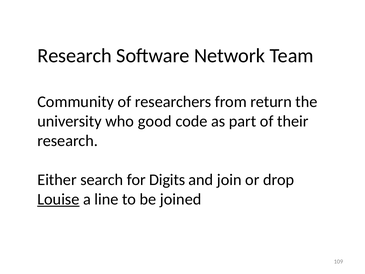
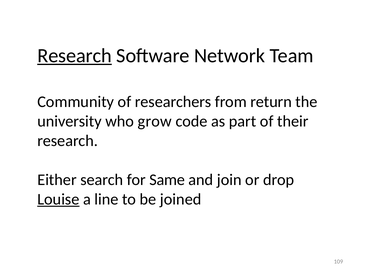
Research at (75, 56) underline: none -> present
good: good -> grow
Digits: Digits -> Same
